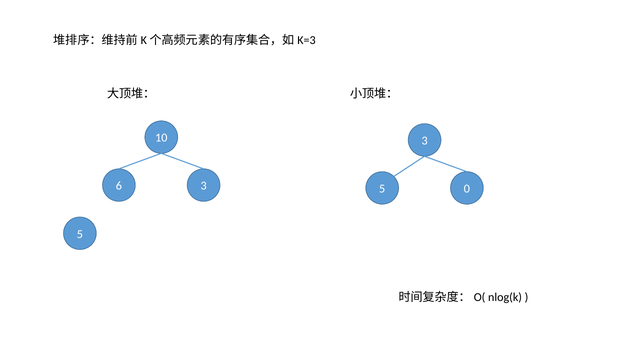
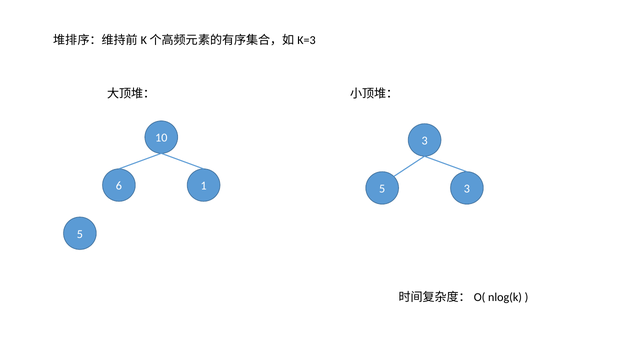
6 3: 3 -> 1
5 0: 0 -> 3
